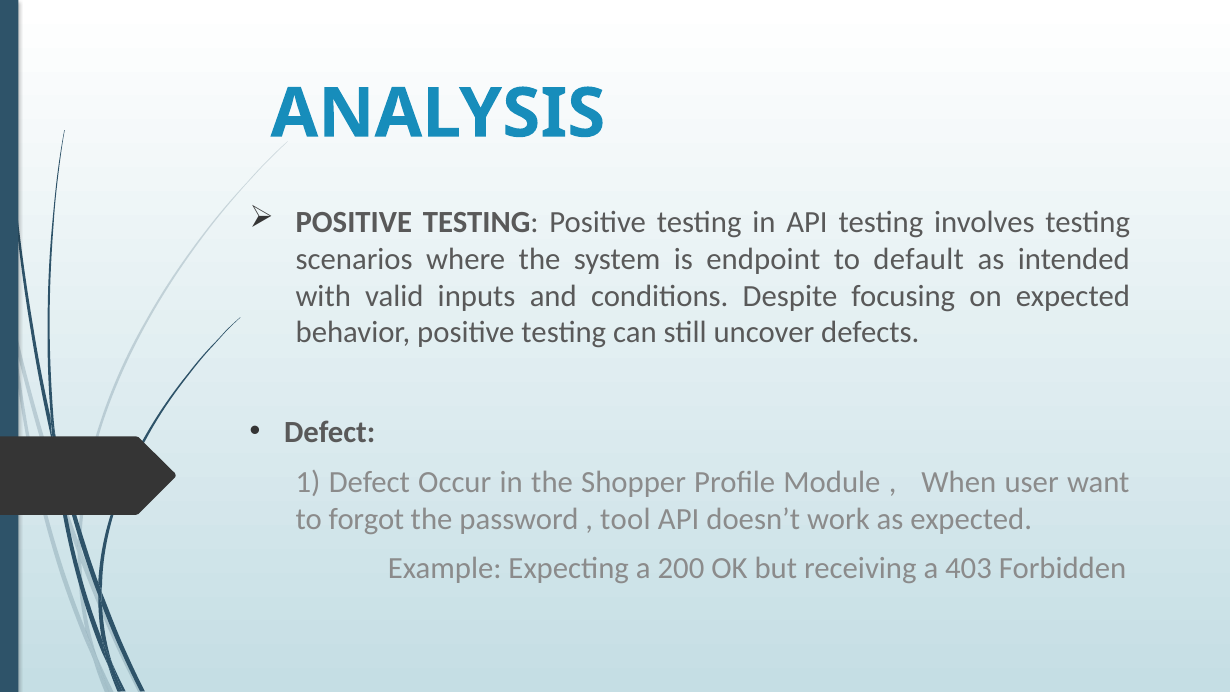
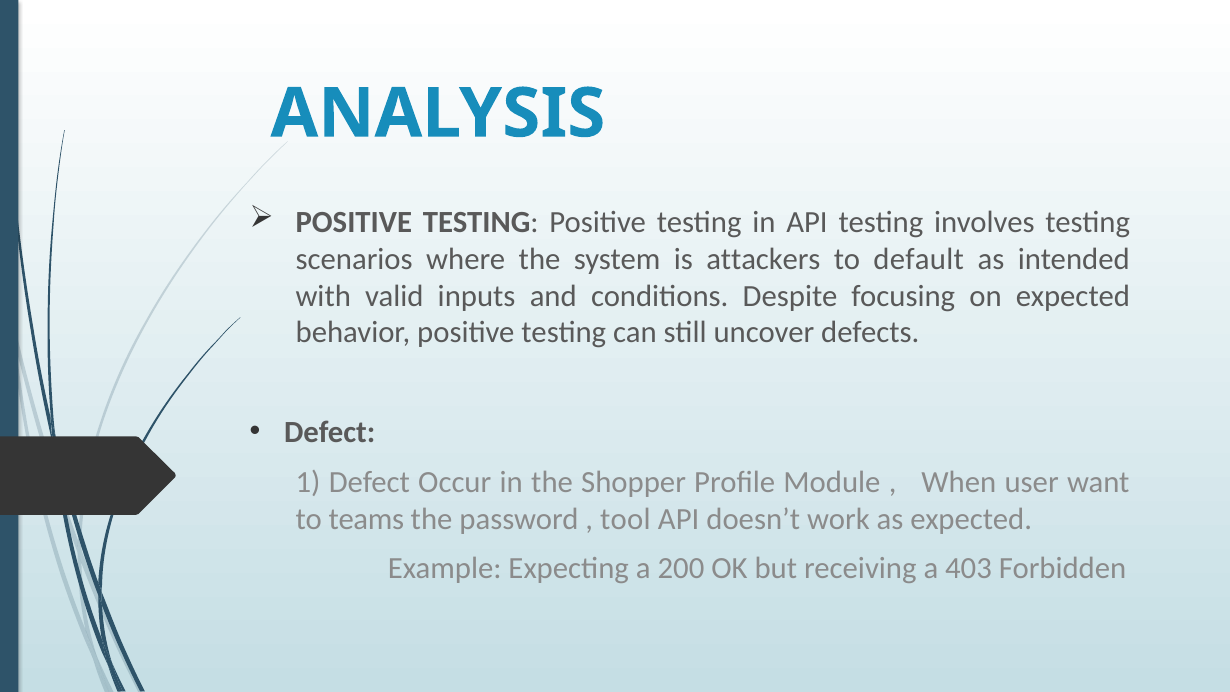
endpoint: endpoint -> attackers
forgot: forgot -> teams
